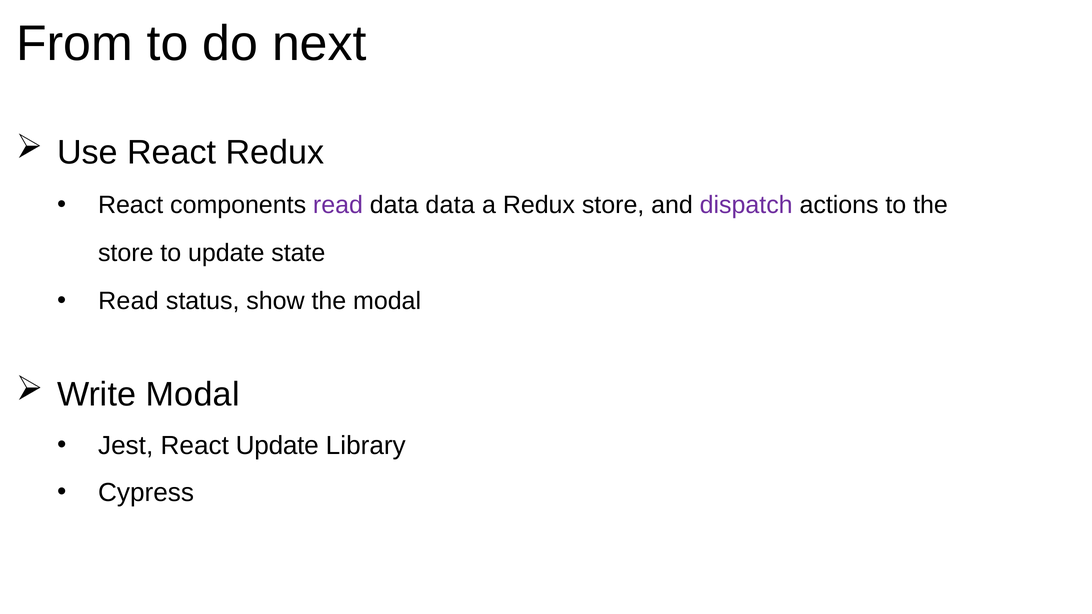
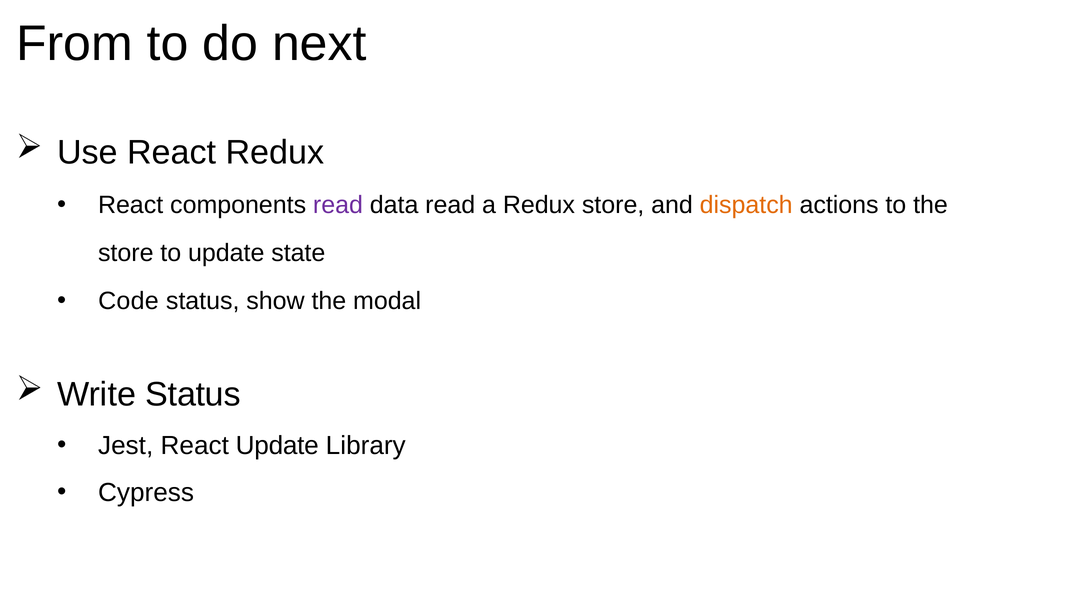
data data: data -> read
dispatch colour: purple -> orange
Read at (128, 301): Read -> Code
Write Modal: Modal -> Status
